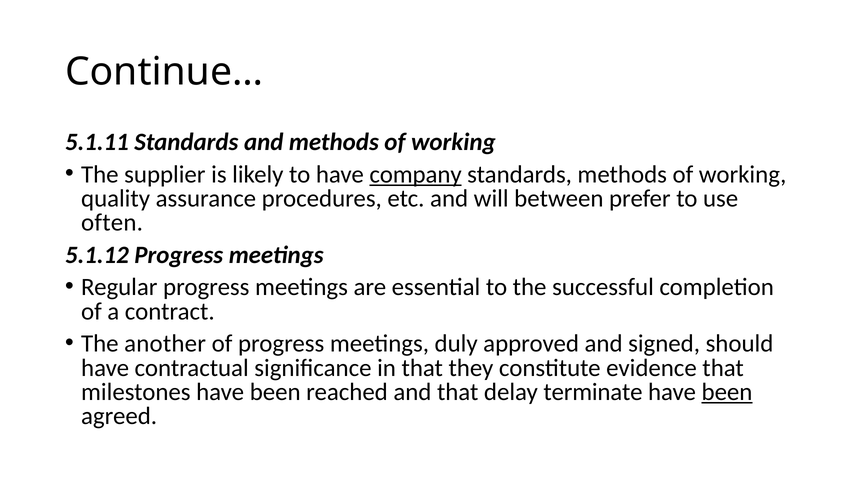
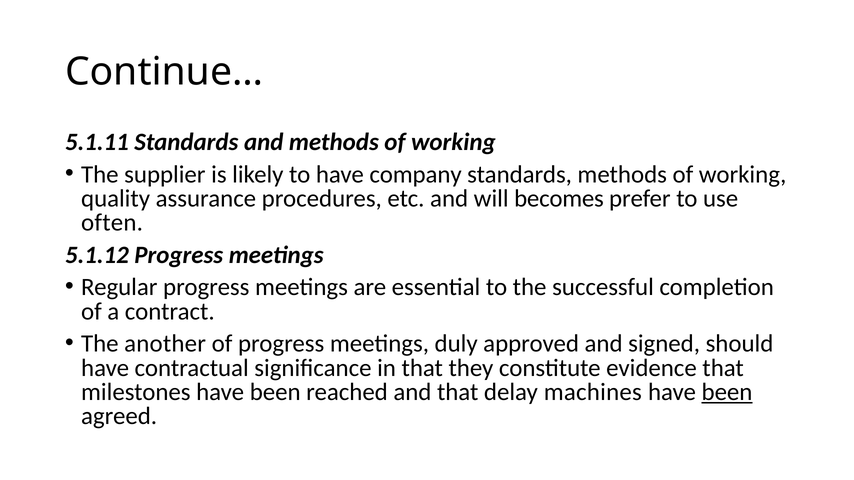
company underline: present -> none
between: between -> becomes
terminate: terminate -> machines
